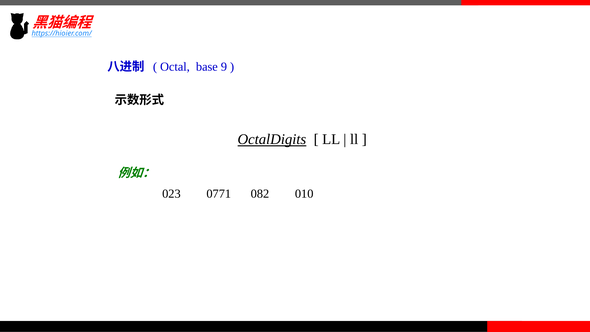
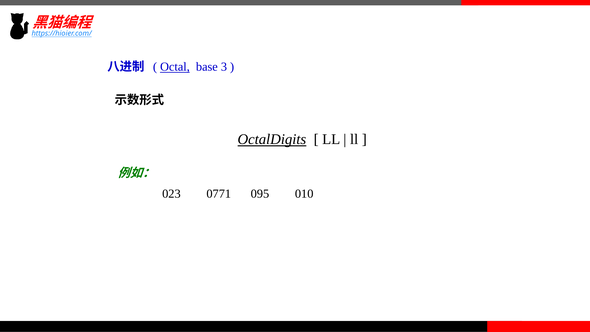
Octal underline: none -> present
9: 9 -> 3
082: 082 -> 095
